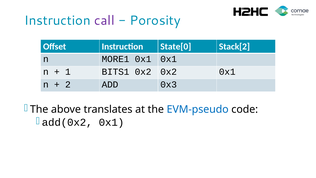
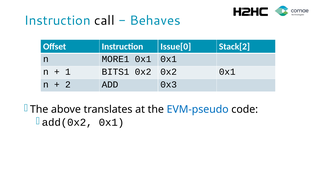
call colour: purple -> black
Porosity: Porosity -> Behaves
State[0: State[0 -> Issue[0
